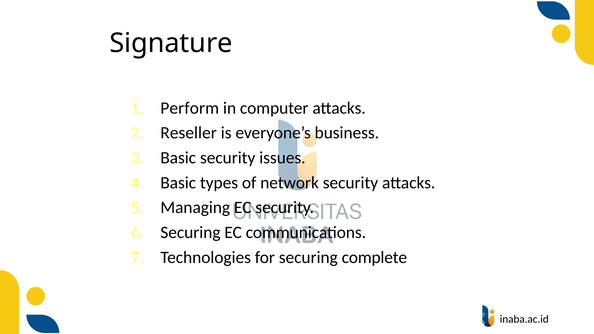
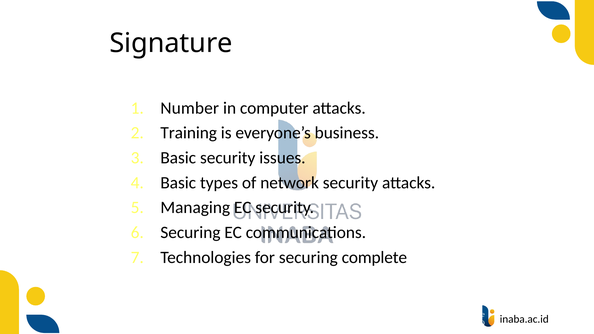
Perform: Perform -> Number
Reseller: Reseller -> Training
